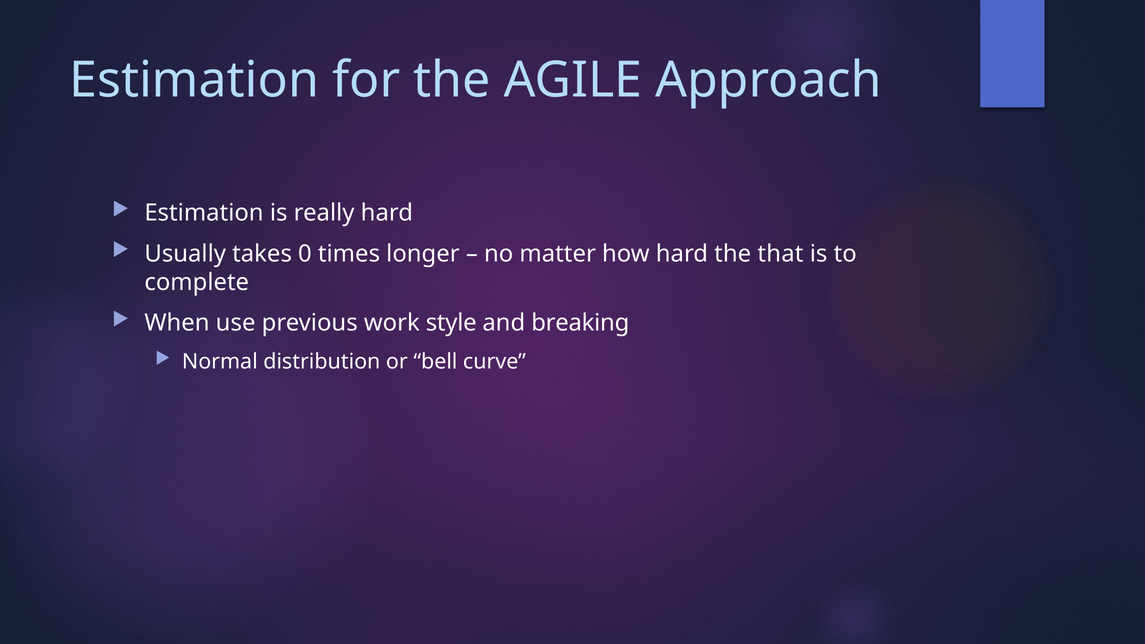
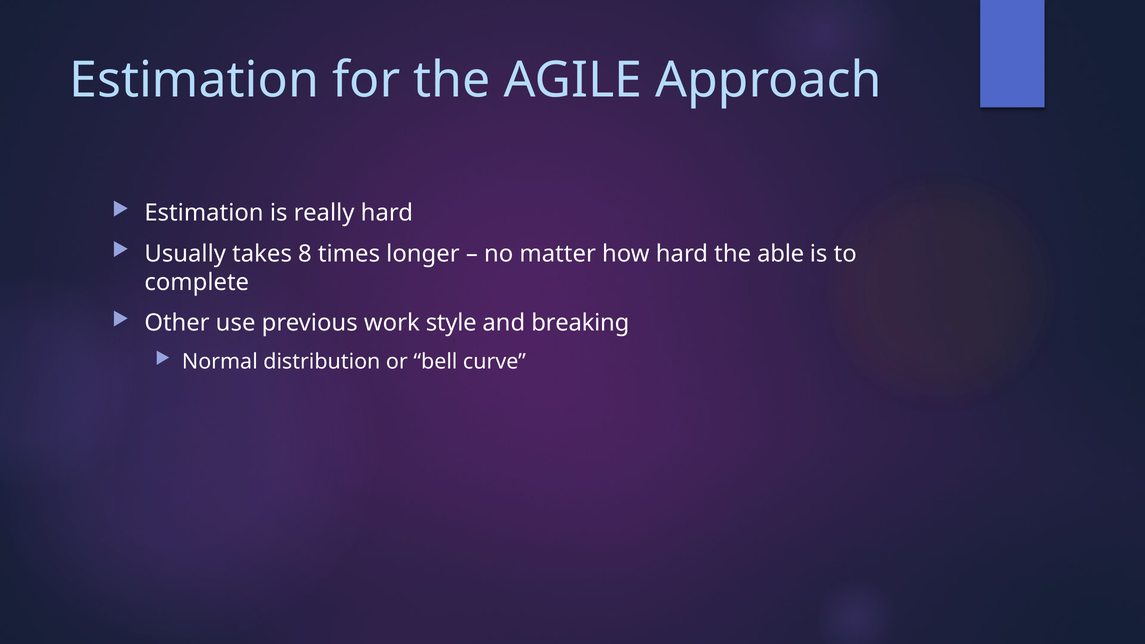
0: 0 -> 8
that: that -> able
When: When -> Other
